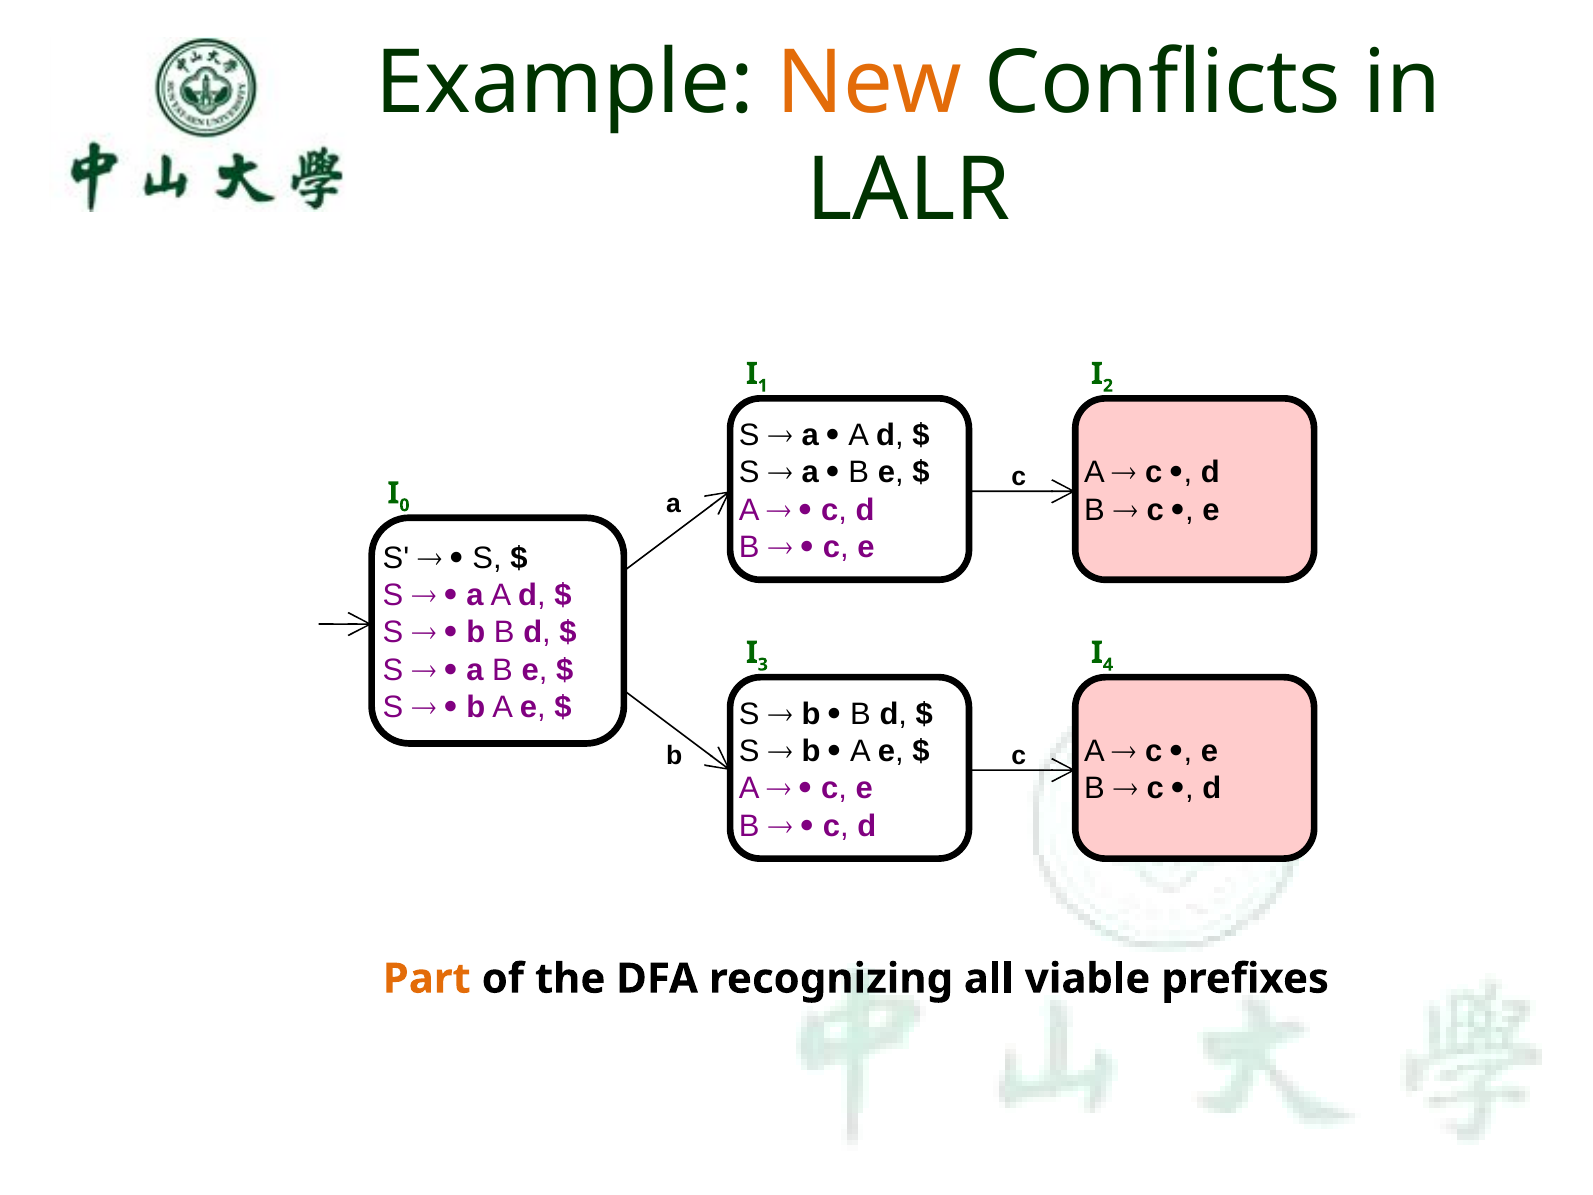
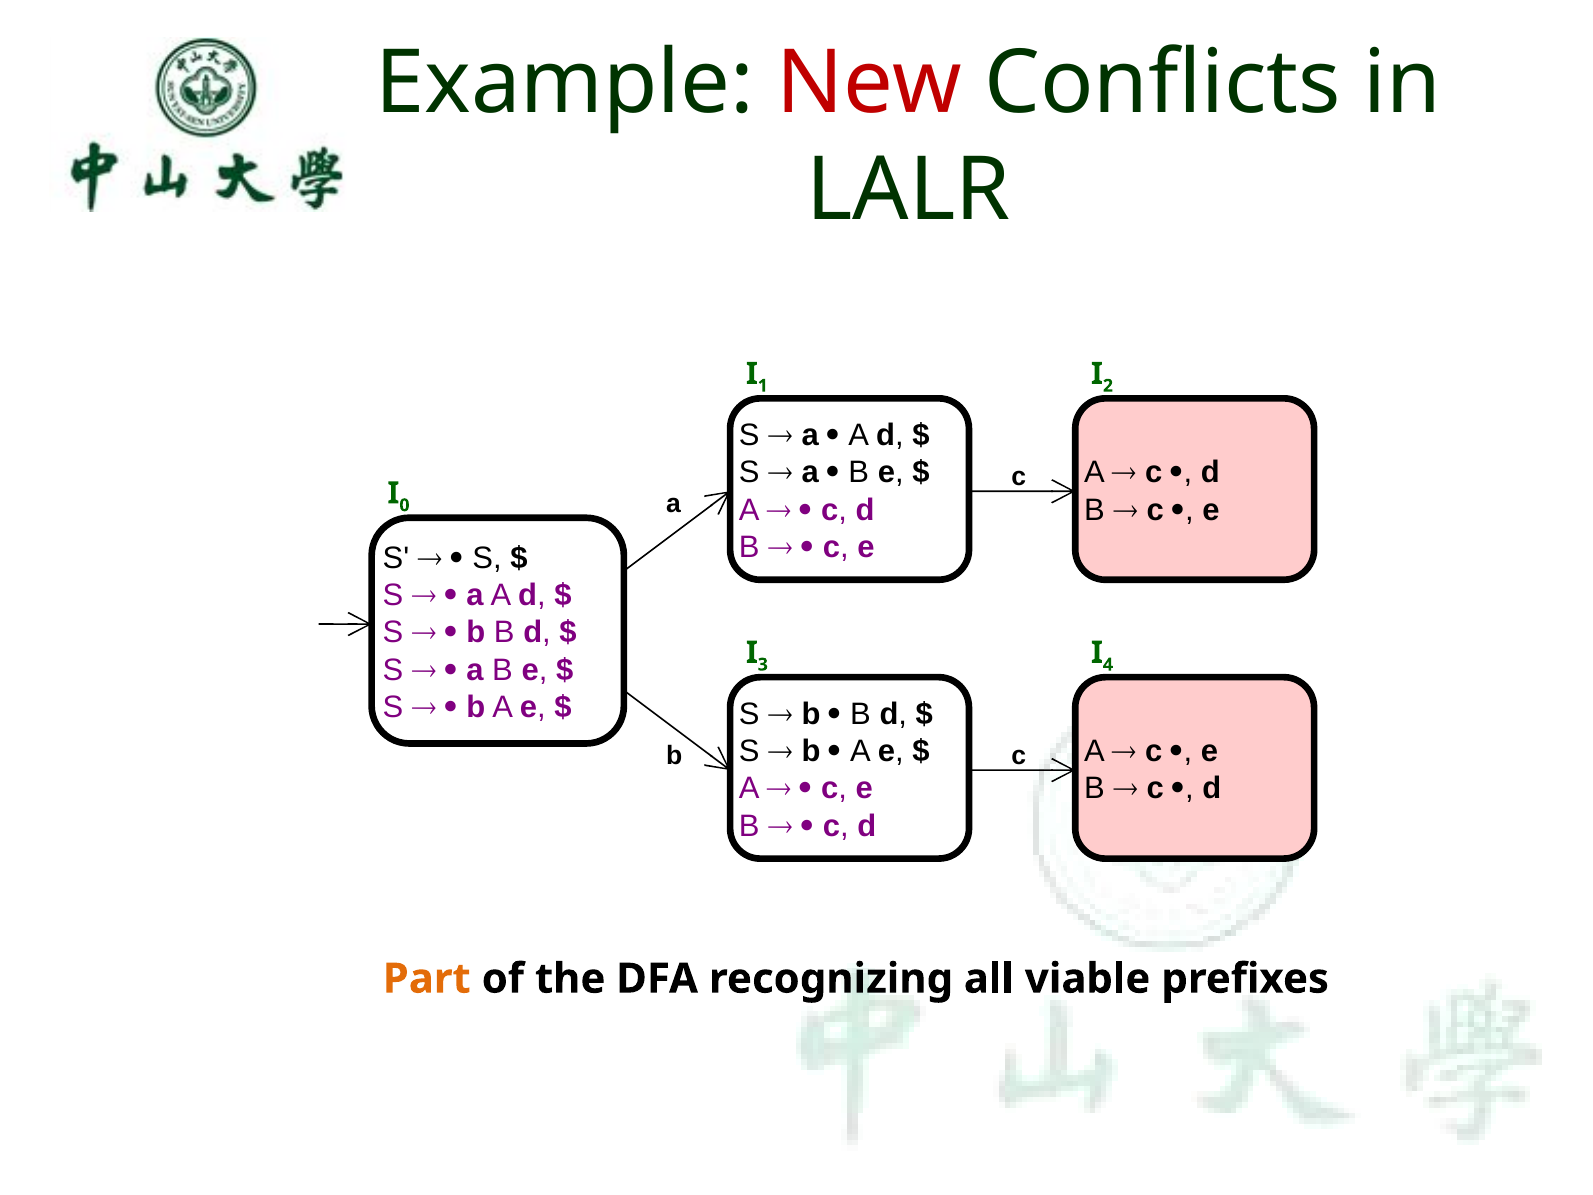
New colour: orange -> red
